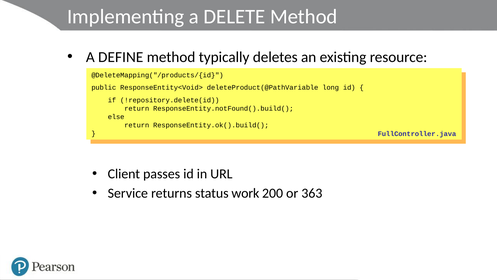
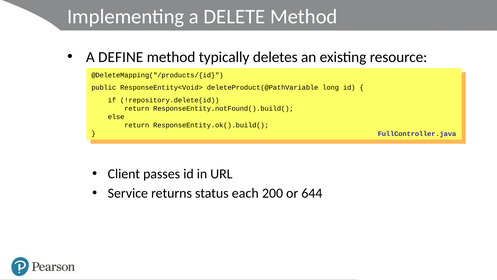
work: work -> each
363: 363 -> 644
